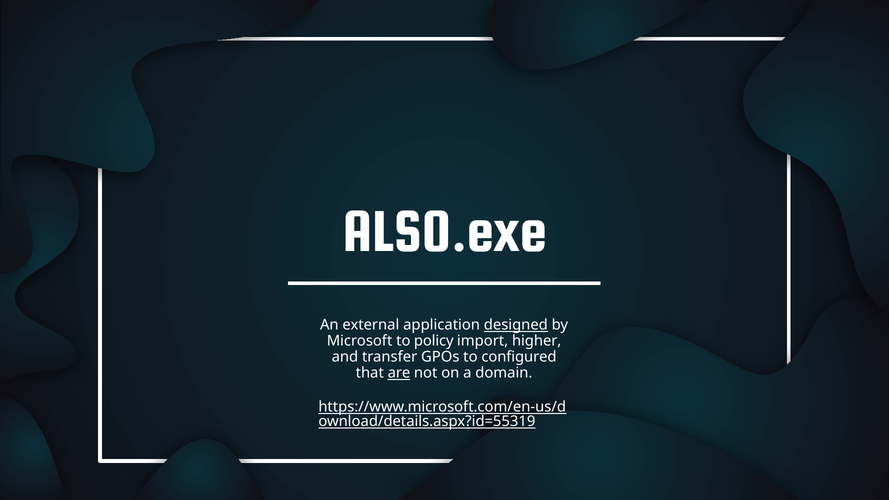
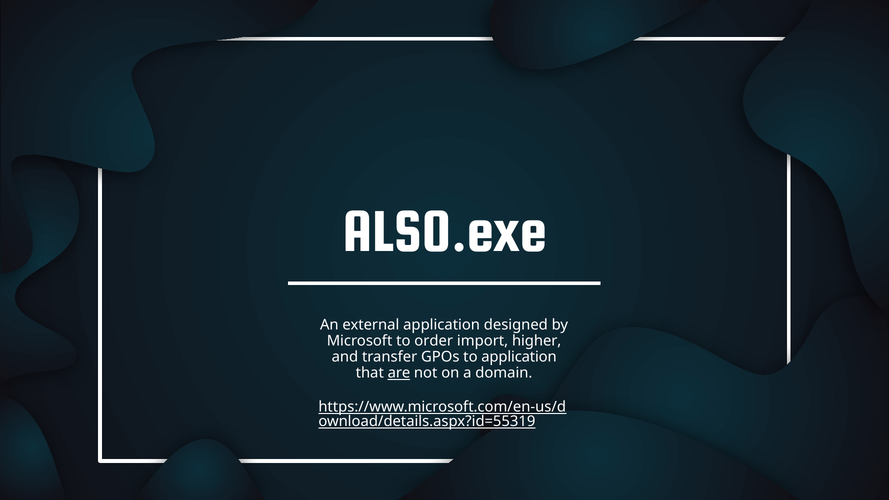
designed underline: present -> none
policy: policy -> order
to configured: configured -> application
